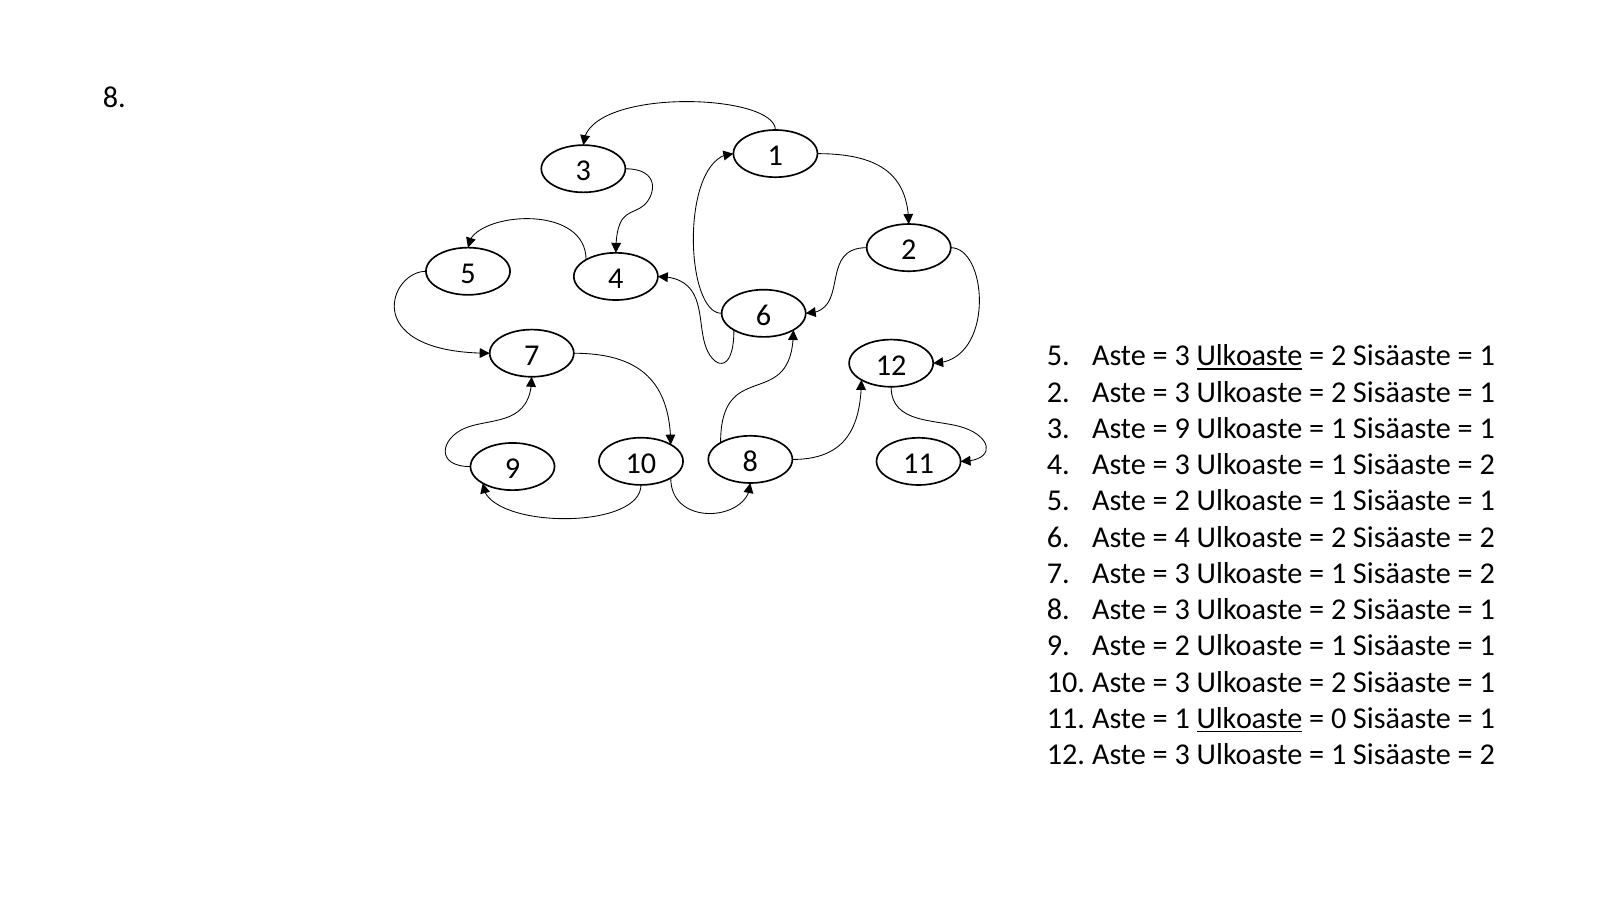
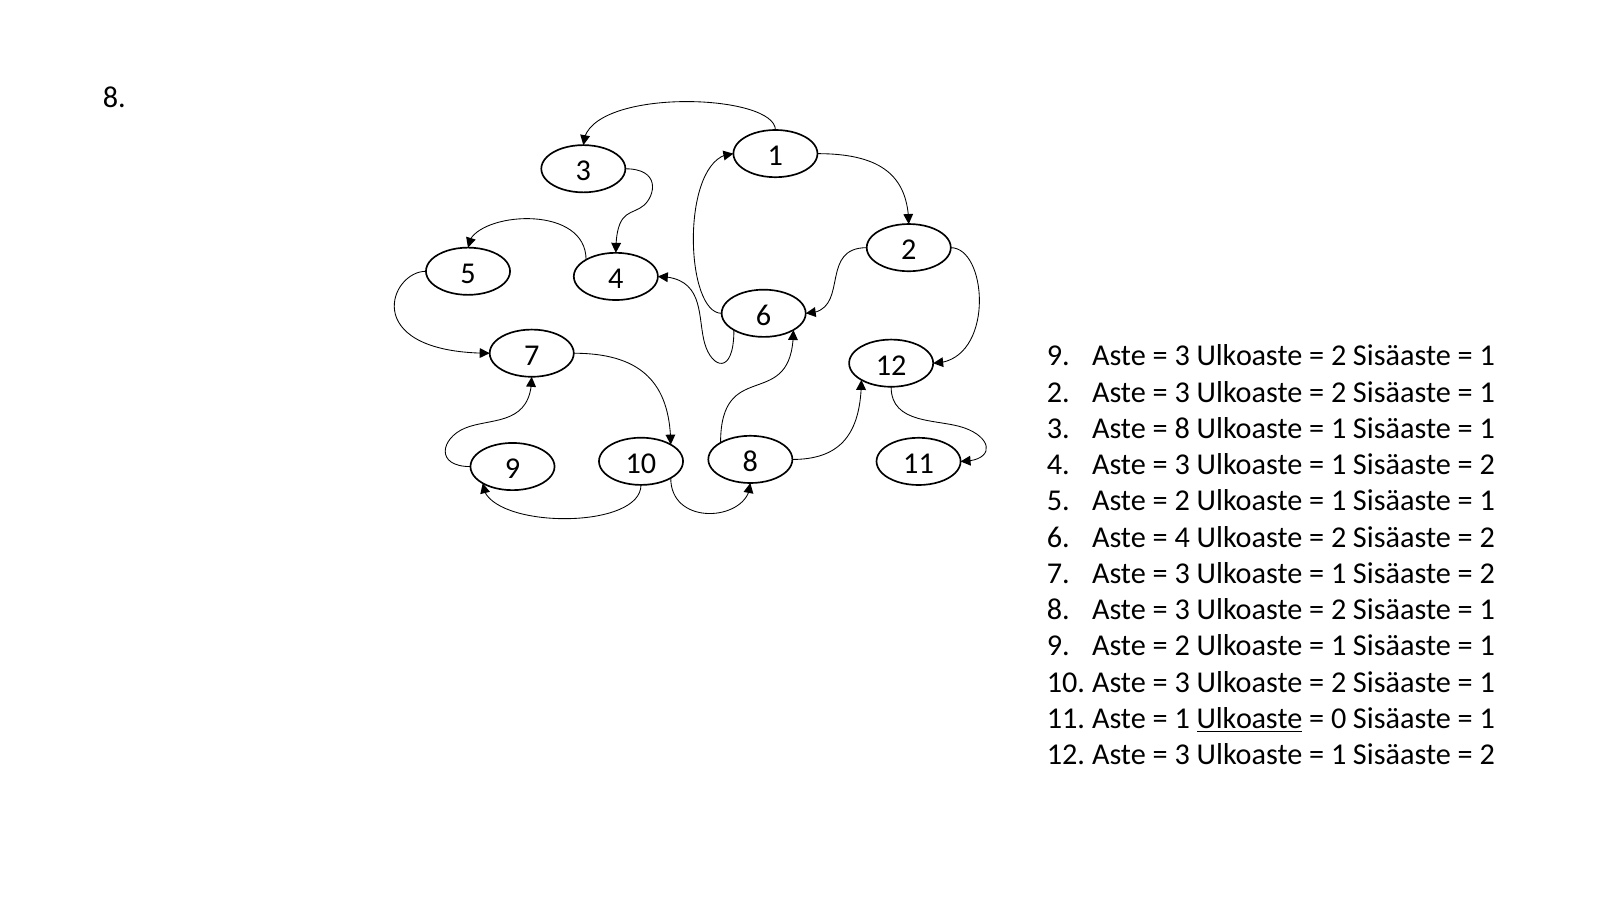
12 5: 5 -> 9
Ulkoaste at (1250, 356) underline: present -> none
9 at (1182, 428): 9 -> 8
